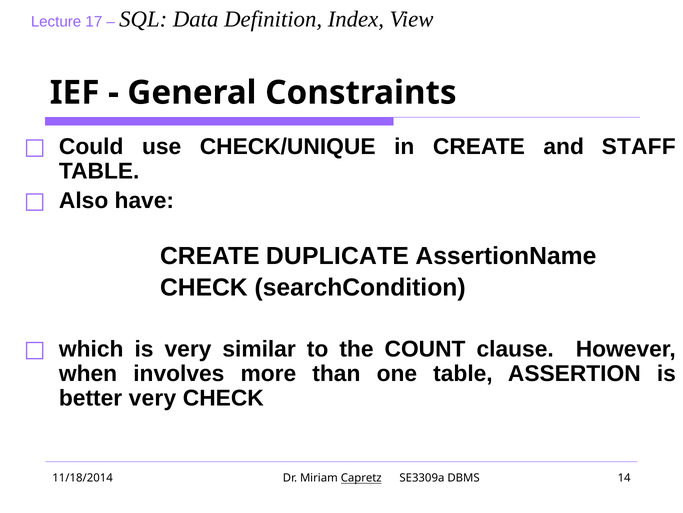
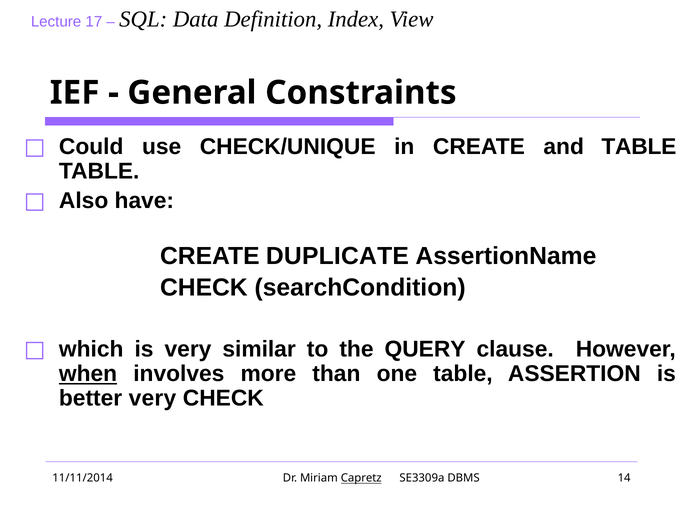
and STAFF: STAFF -> TABLE
COUNT: COUNT -> QUERY
when underline: none -> present
11/18/2014: 11/18/2014 -> 11/11/2014
